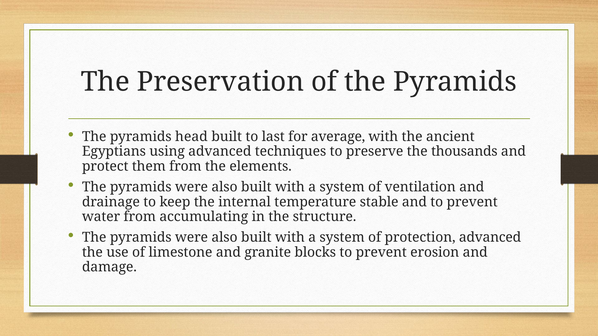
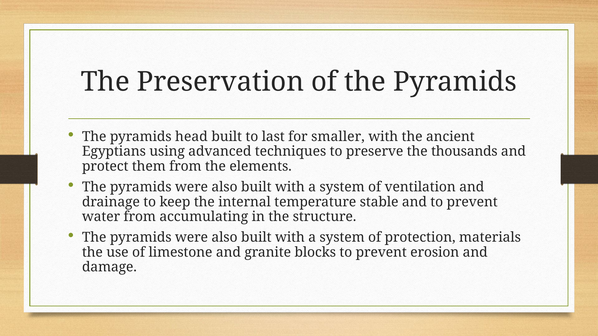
average: average -> smaller
protection advanced: advanced -> materials
